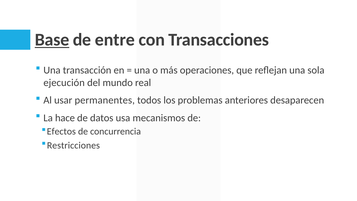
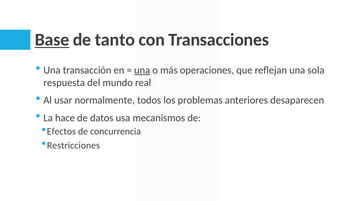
entre: entre -> tanto
una at (142, 70) underline: none -> present
ejecución: ejecución -> respuesta
permanentes: permanentes -> normalmente
